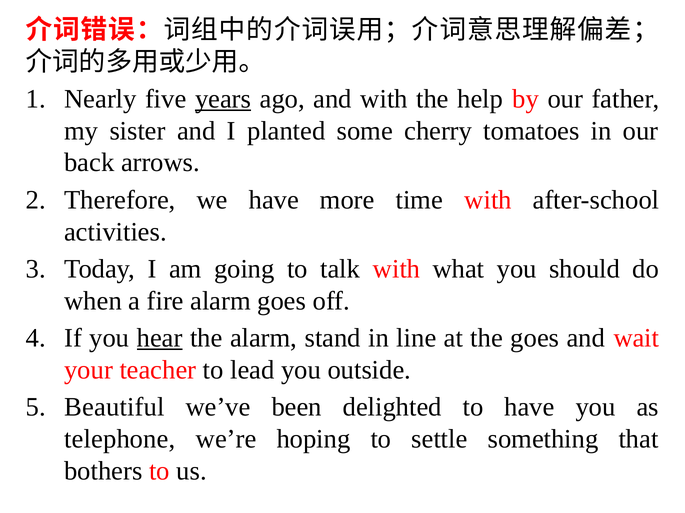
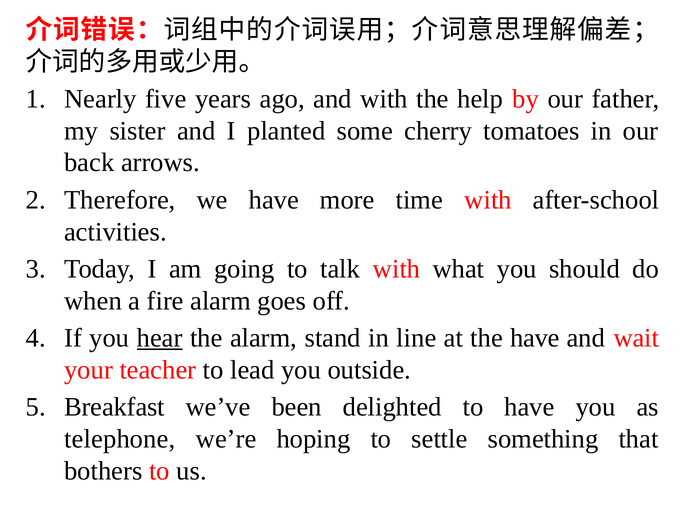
years underline: present -> none
the goes: goes -> have
Beautiful: Beautiful -> Breakfast
